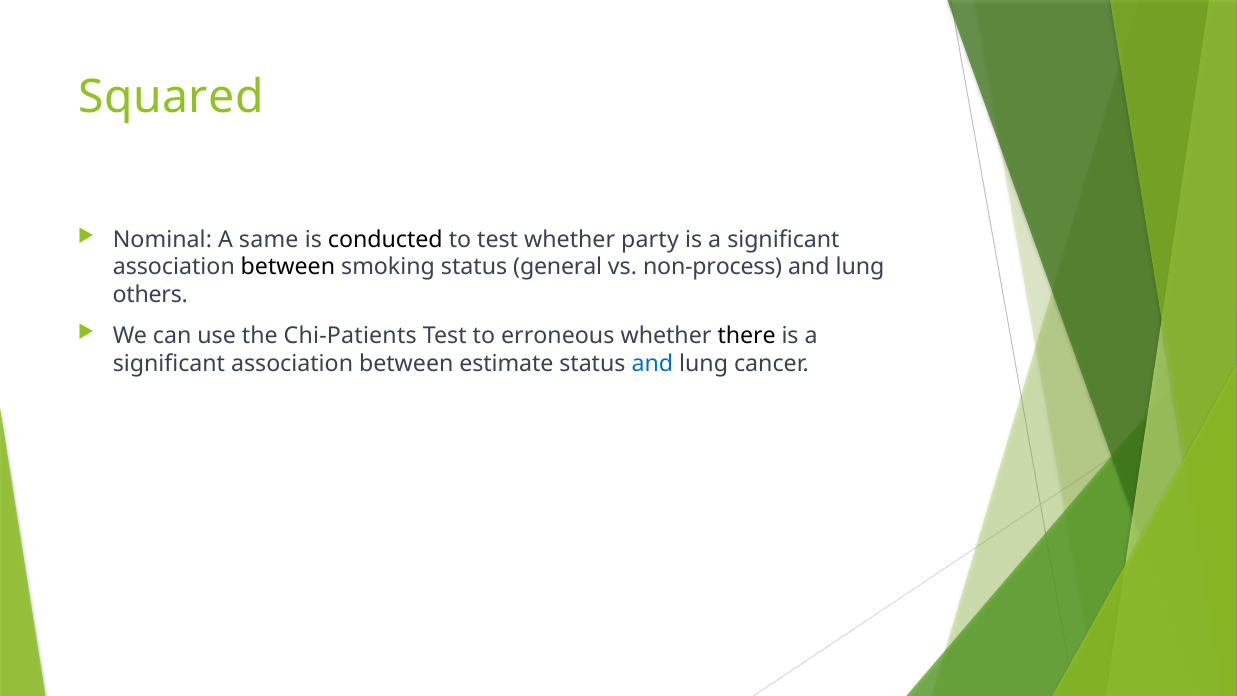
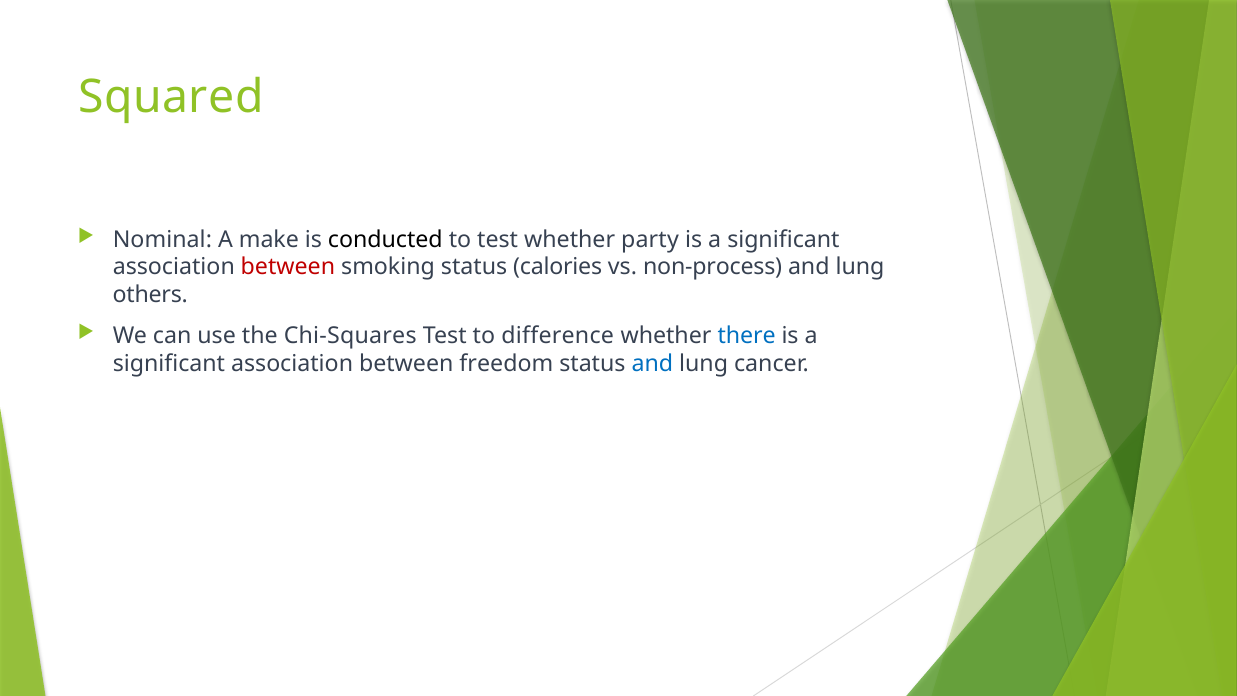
same: same -> make
between at (288, 267) colour: black -> red
general: general -> calories
Chi-Patients: Chi-Patients -> Chi-Squares
erroneous: erroneous -> difference
there colour: black -> blue
estimate: estimate -> freedom
